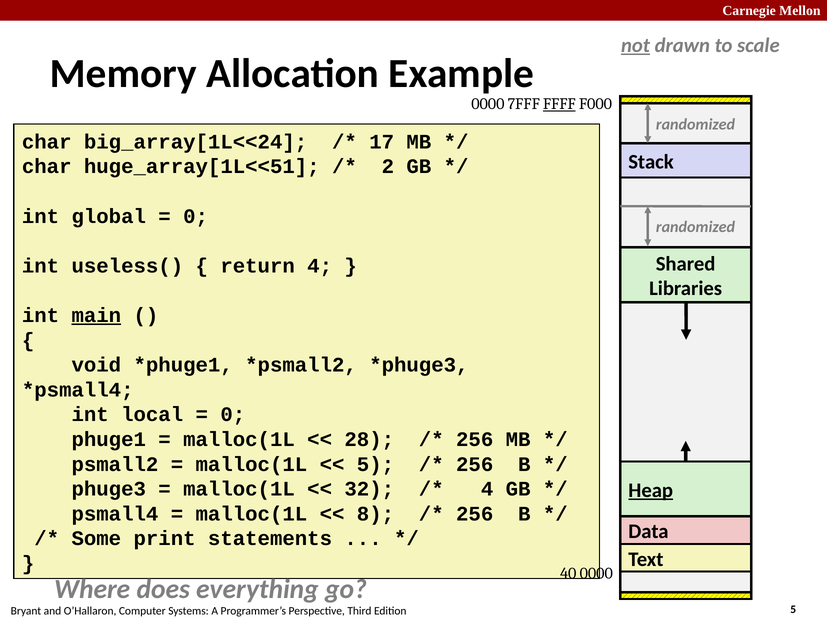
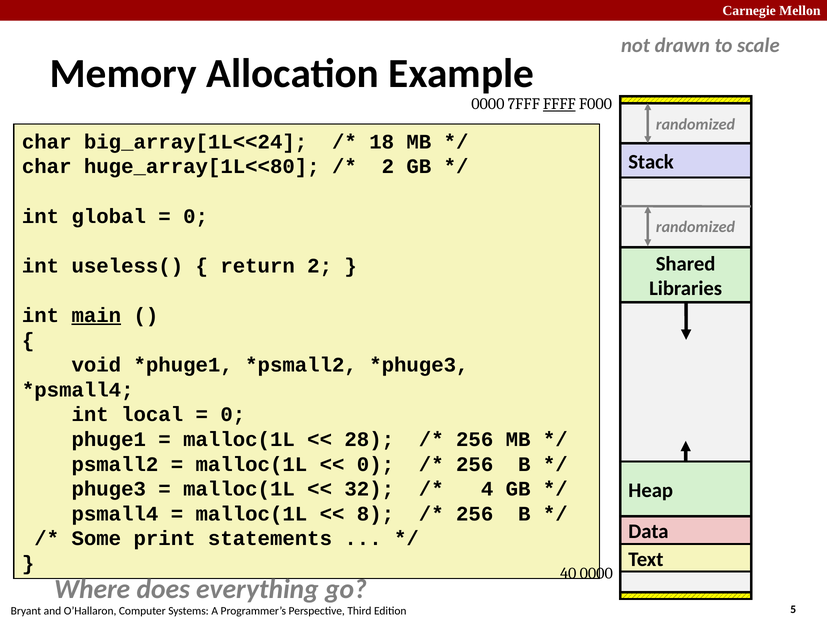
not underline: present -> none
17: 17 -> 18
huge_array[1L<<51: huge_array[1L<<51 -> huge_array[1L<<80
return 4: 4 -> 2
5 at (375, 464): 5 -> 0
Heap underline: present -> none
